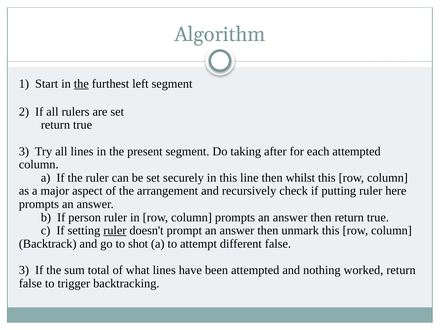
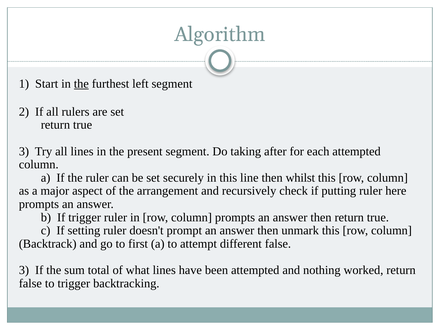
If person: person -> trigger
ruler at (115, 231) underline: present -> none
shot: shot -> first
